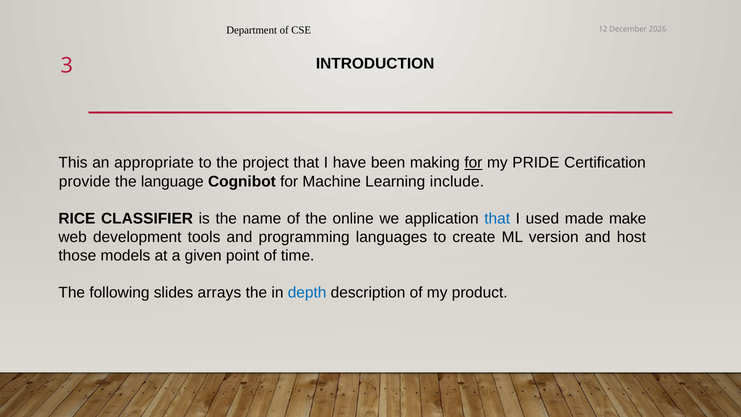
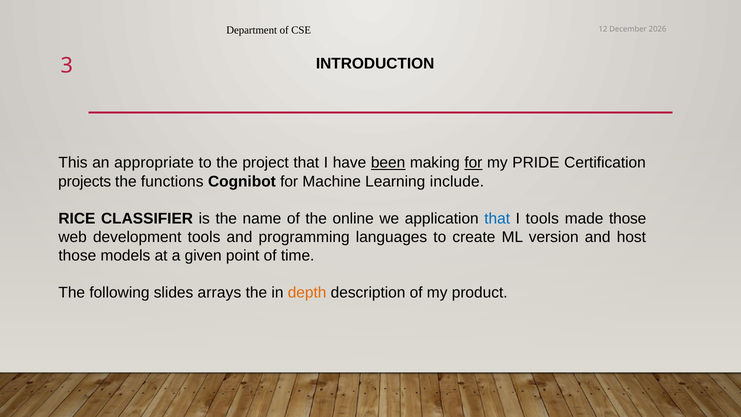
been underline: none -> present
provide: provide -> projects
language: language -> functions
I used: used -> tools
made make: make -> those
depth colour: blue -> orange
